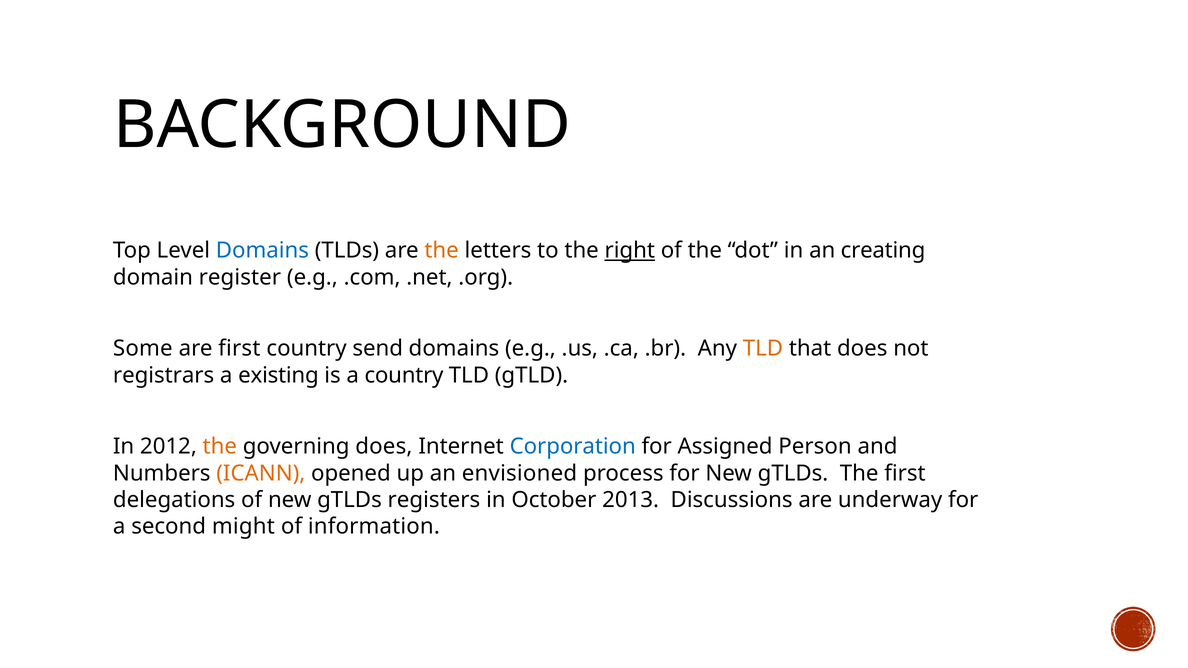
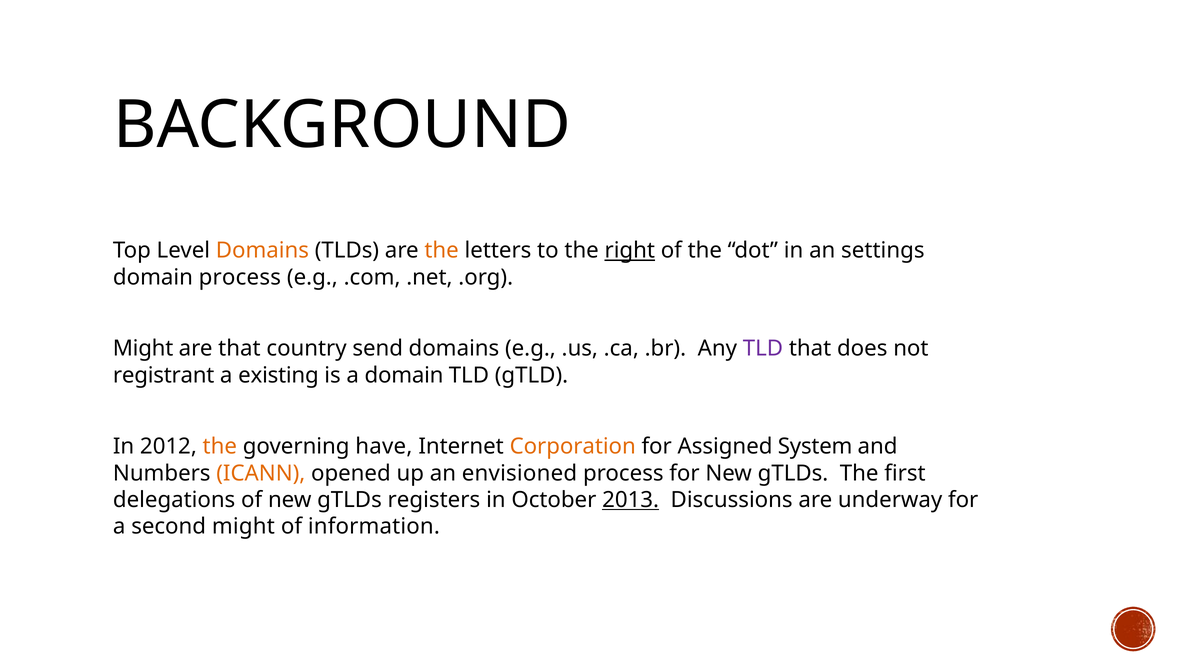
Domains at (262, 251) colour: blue -> orange
creating: creating -> settings
domain register: register -> process
Some at (143, 349): Some -> Might
are first: first -> that
TLD at (763, 349) colour: orange -> purple
registrars: registrars -> registrant
a country: country -> domain
governing does: does -> have
Corporation colour: blue -> orange
Person: Person -> System
2013 underline: none -> present
